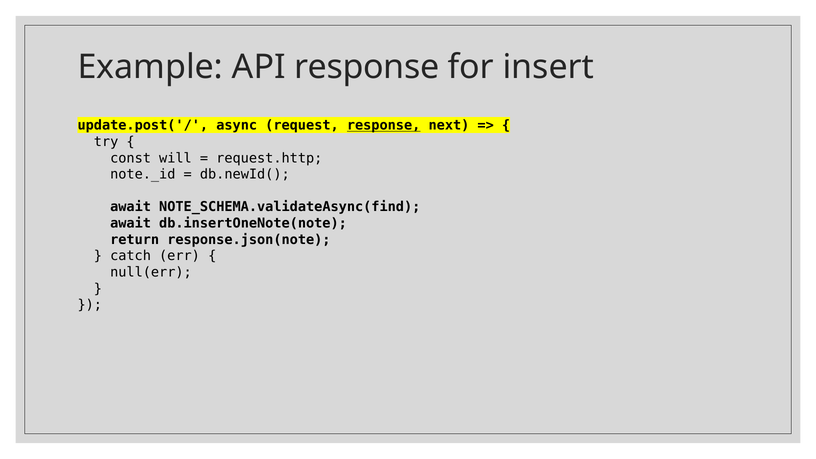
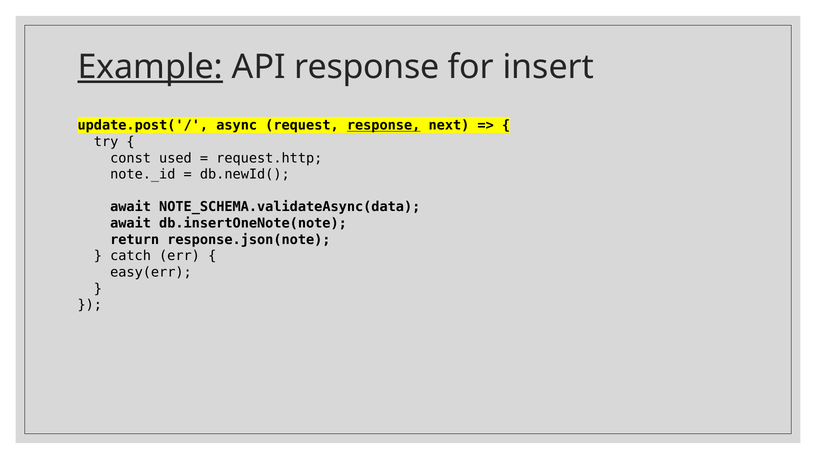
Example underline: none -> present
will: will -> used
NOTE_SCHEMA.validateAsync(find: NOTE_SCHEMA.validateAsync(find -> NOTE_SCHEMA.validateAsync(data
null(err: null(err -> easy(err
